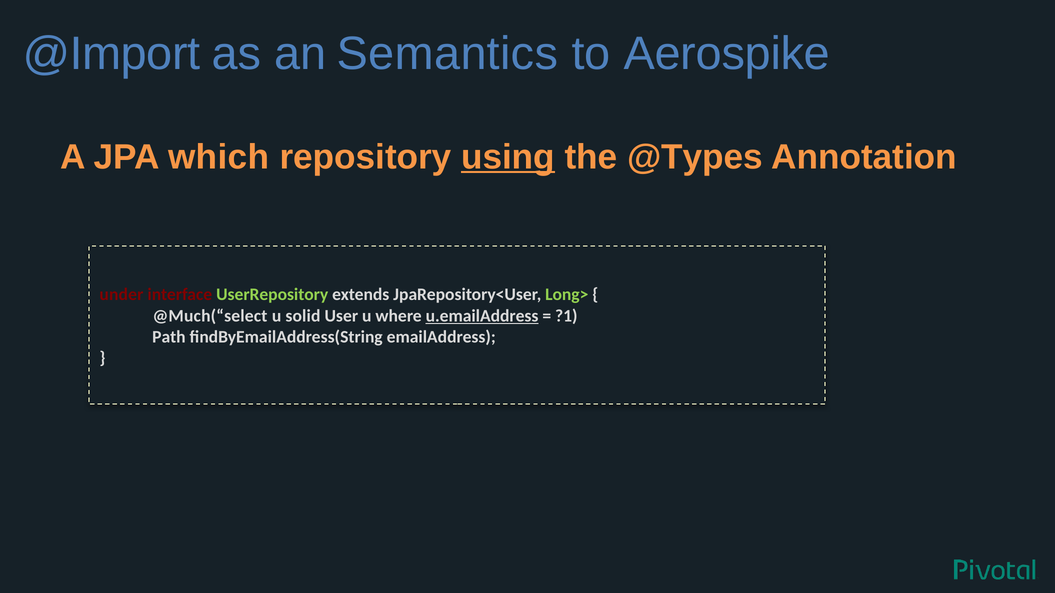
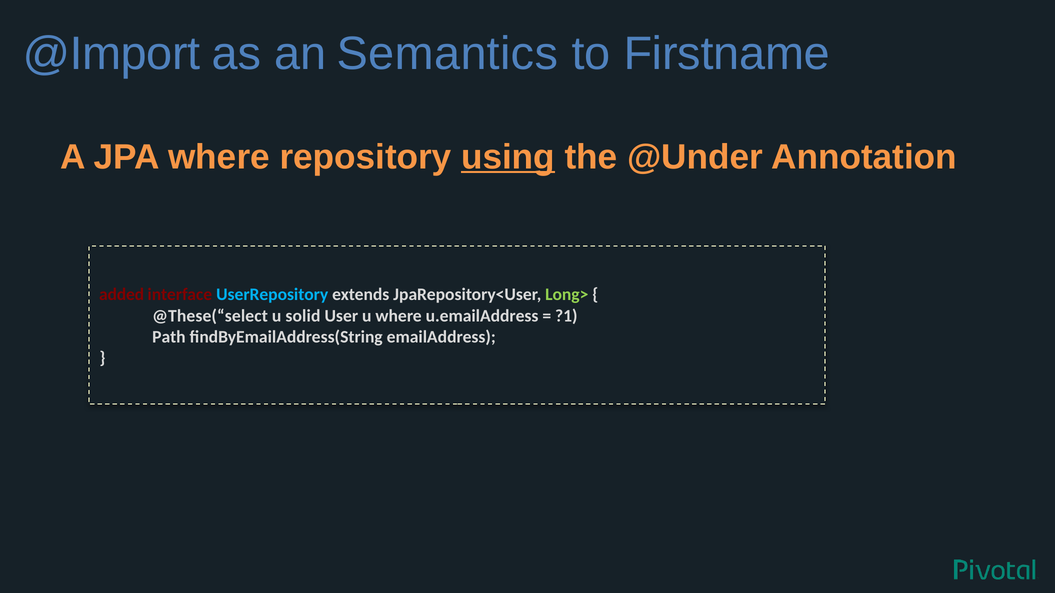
Aerospike: Aerospike -> Firstname
JPA which: which -> where
@Types: @Types -> @Under
under: under -> added
UserRepository colour: light green -> light blue
@Much(“select: @Much(“select -> @These(“select
u.emailAddress underline: present -> none
